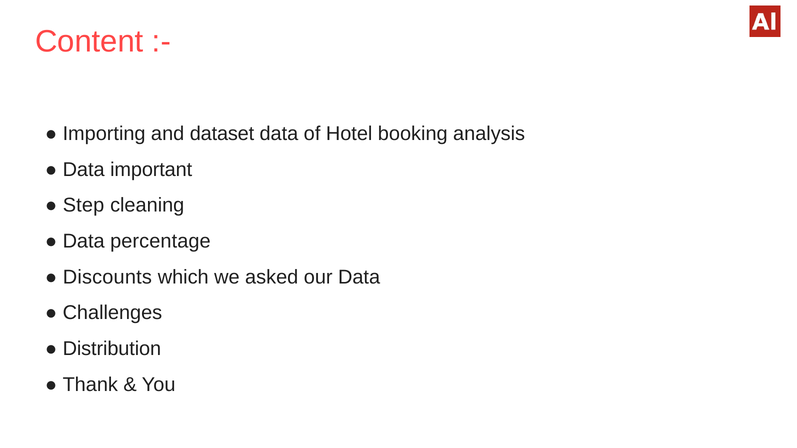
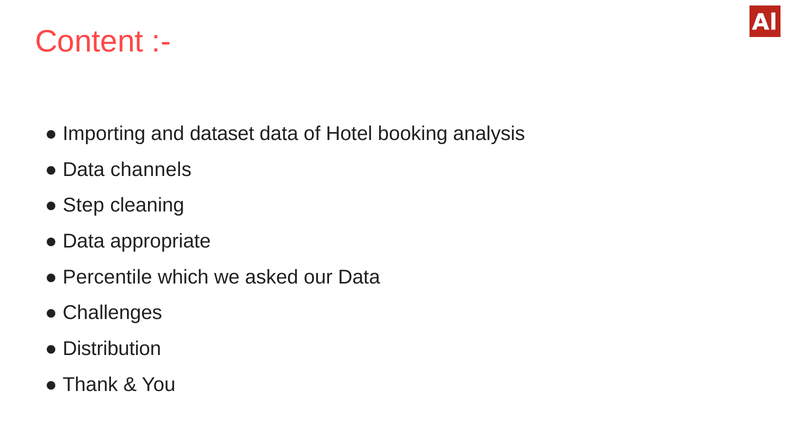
important: important -> channels
percentage: percentage -> appropriate
Discounts: Discounts -> Percentile
